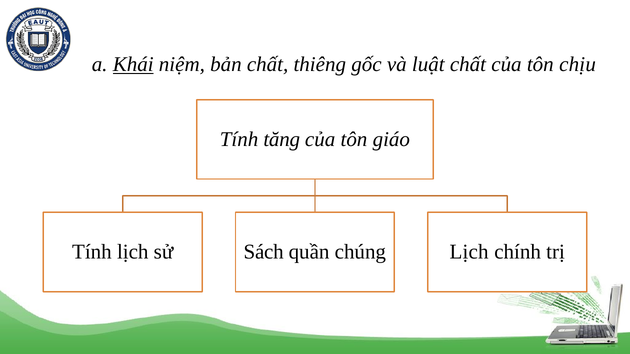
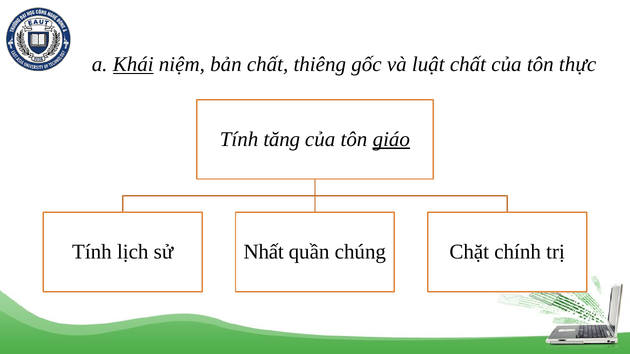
chịu: chịu -> thực
giáo underline: none -> present
Sách: Sách -> Nhất
Lịch at (469, 252): Lịch -> Chặt
